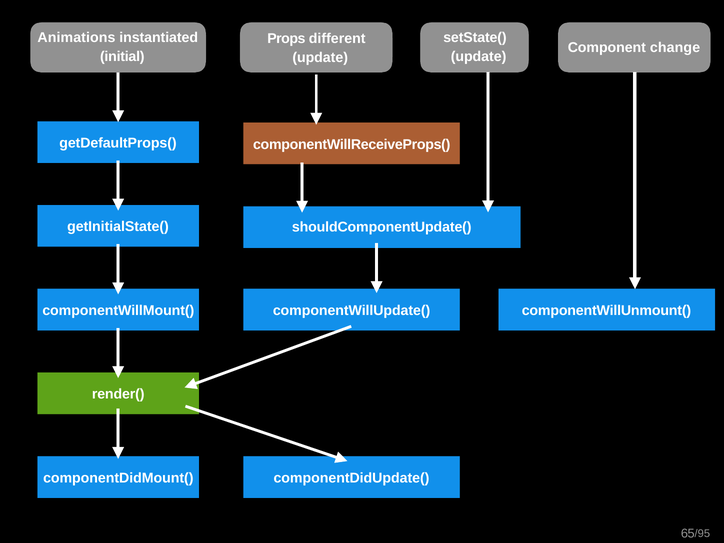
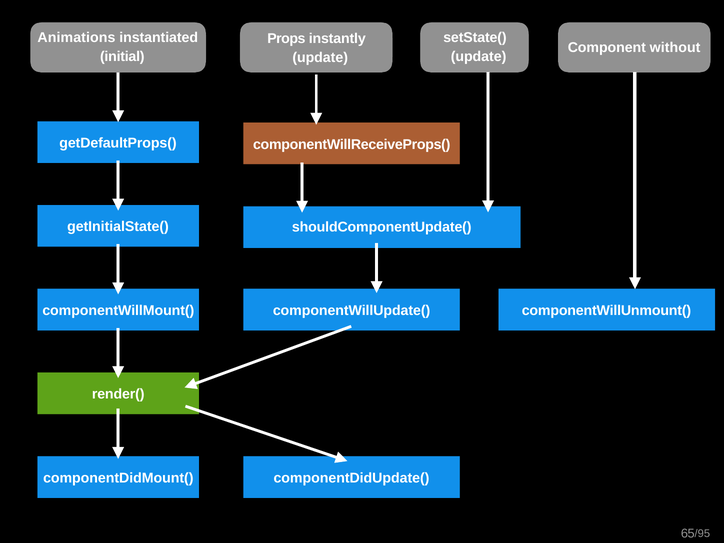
different: different -> instantly
change: change -> without
